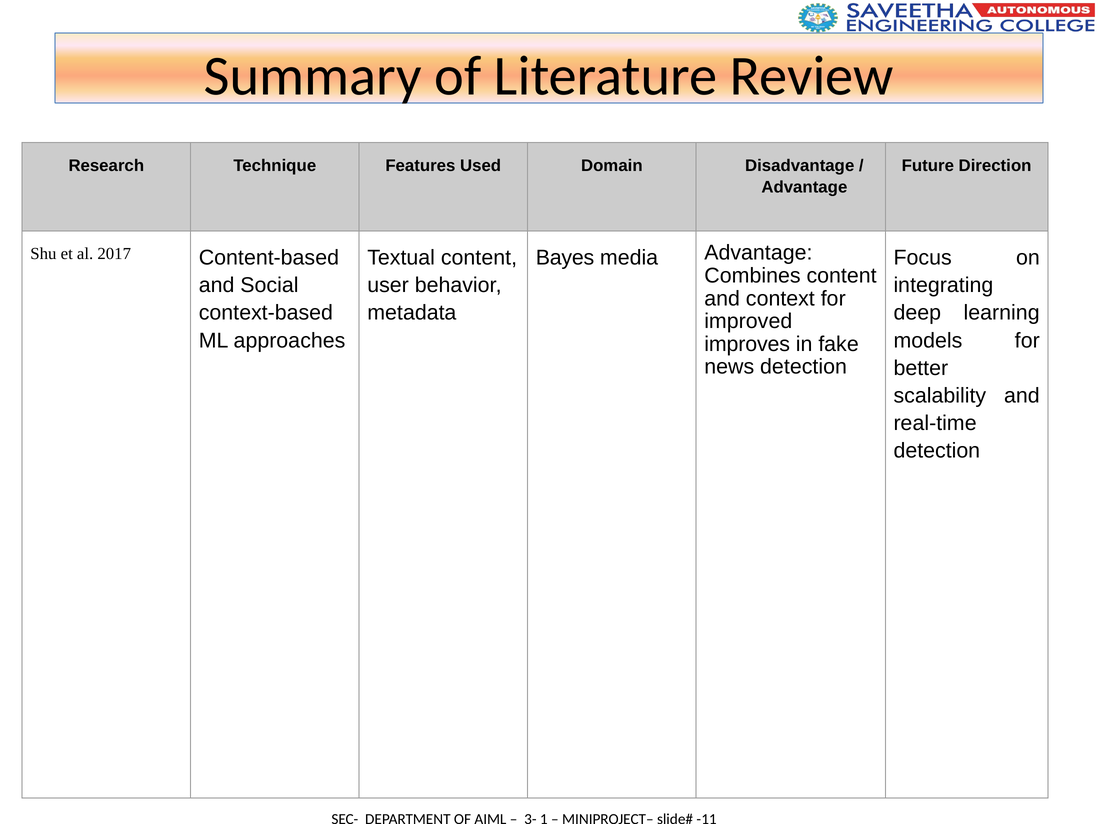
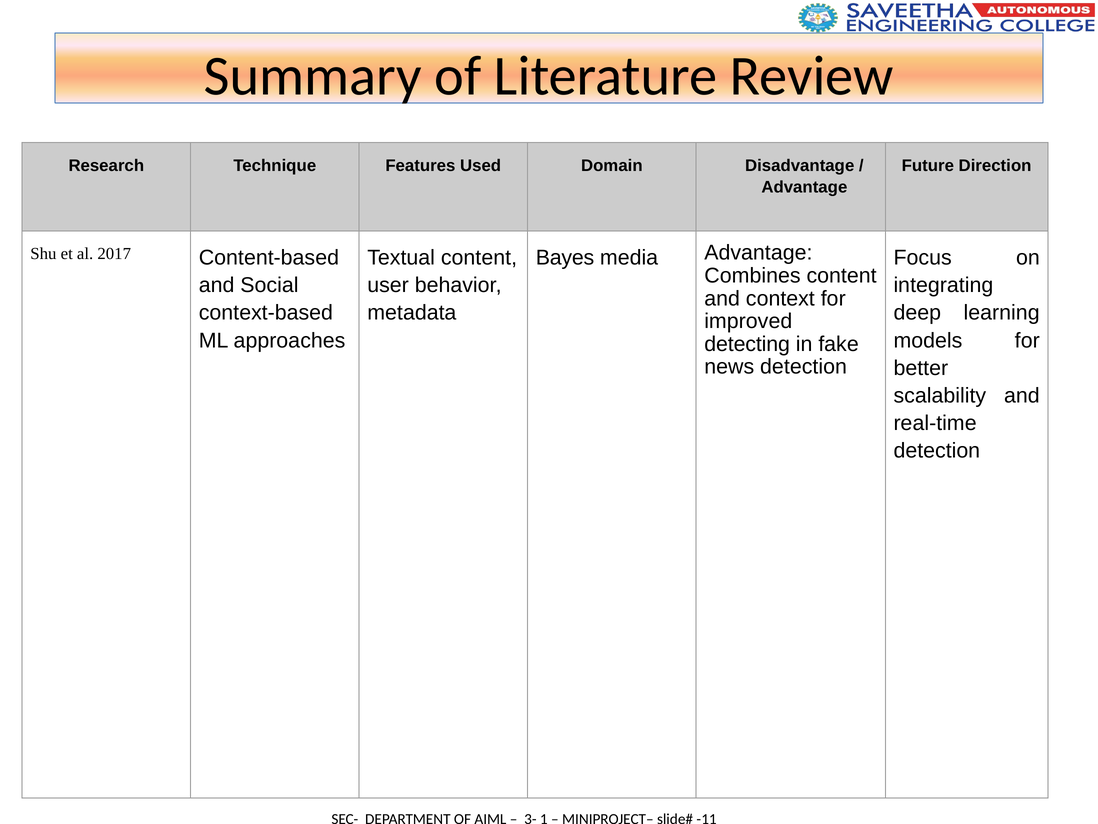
improves: improves -> detecting
